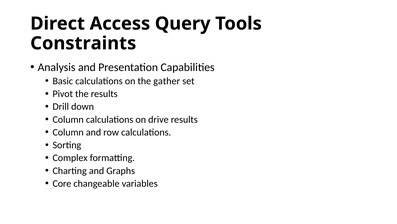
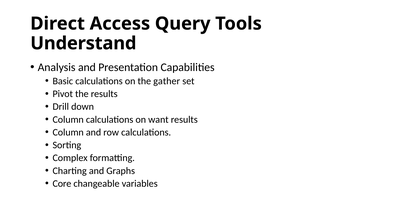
Constraints: Constraints -> Understand
drive: drive -> want
